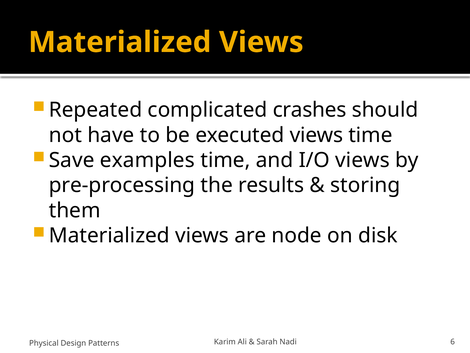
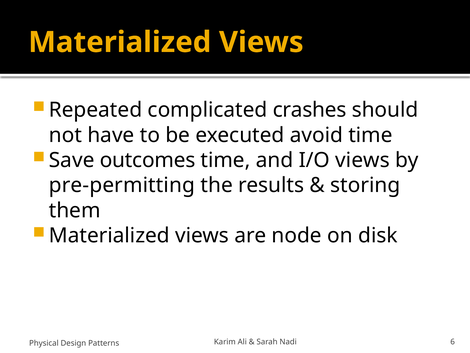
executed views: views -> avoid
examples: examples -> outcomes
pre-processing: pre-processing -> pre-permitting
